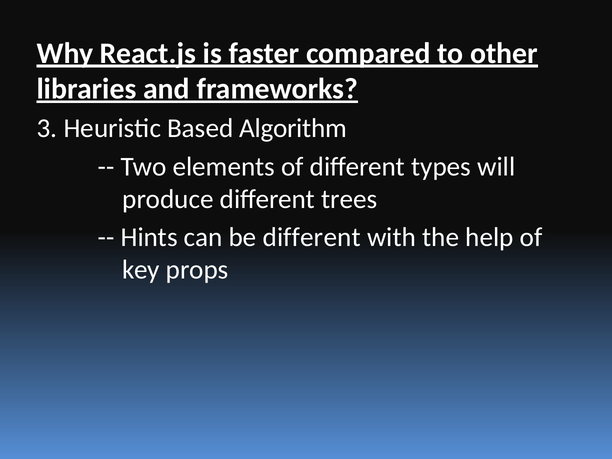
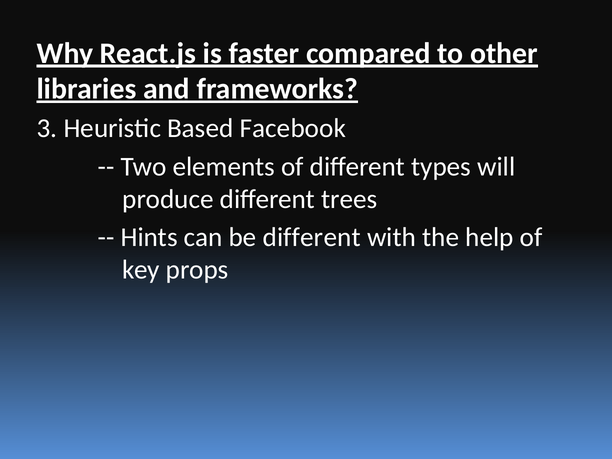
Algorithm: Algorithm -> Facebook
